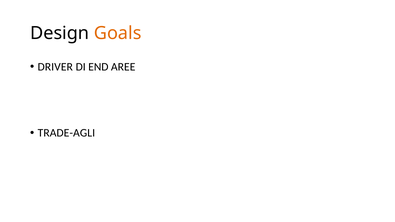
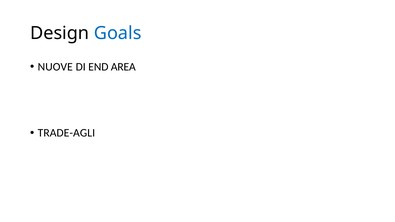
Goals colour: orange -> blue
DRIVER: DRIVER -> NUOVE
AREE: AREE -> AREA
